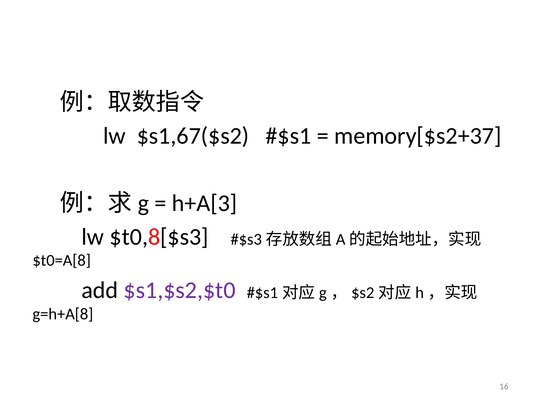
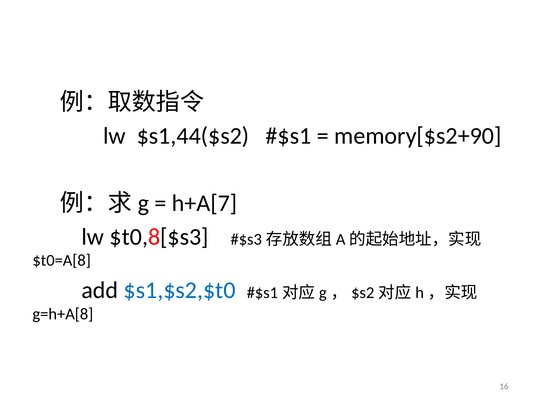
$s1,67($s2: $s1,67($s2 -> $s1,44($s2
memory[$s2+37: memory[$s2+37 -> memory[$s2+90
h+A[3: h+A[3 -> h+A[7
$s1,$s2,$t0 colour: purple -> blue
